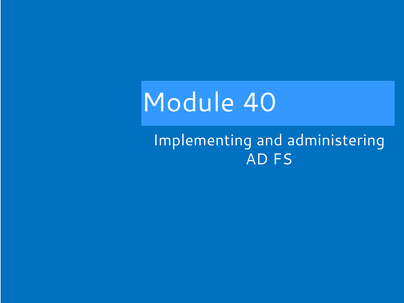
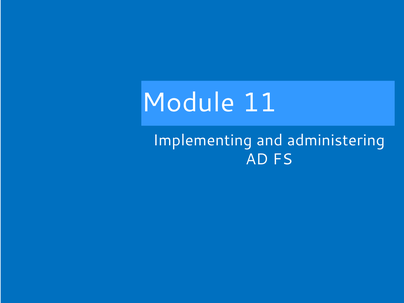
40: 40 -> 11
